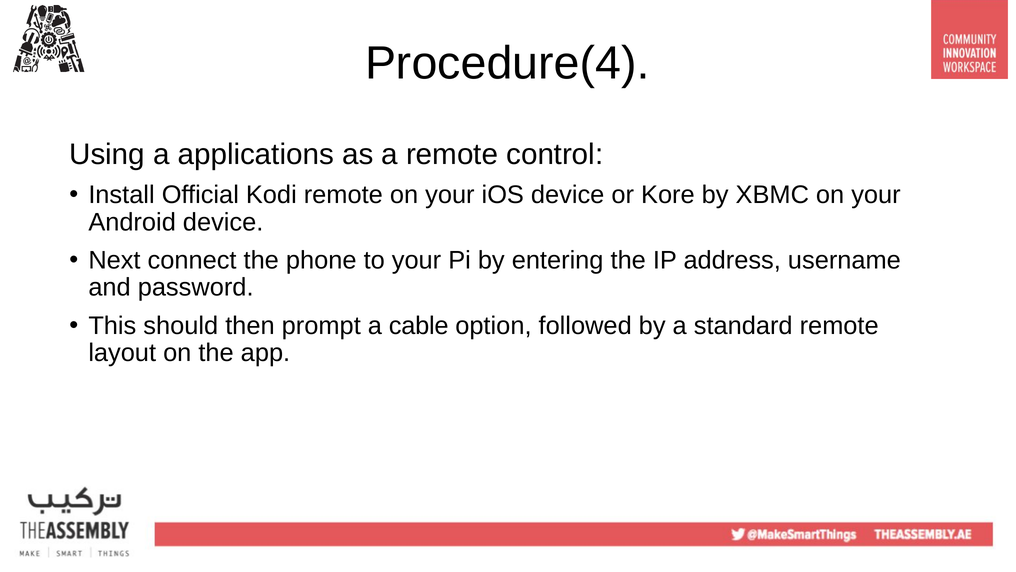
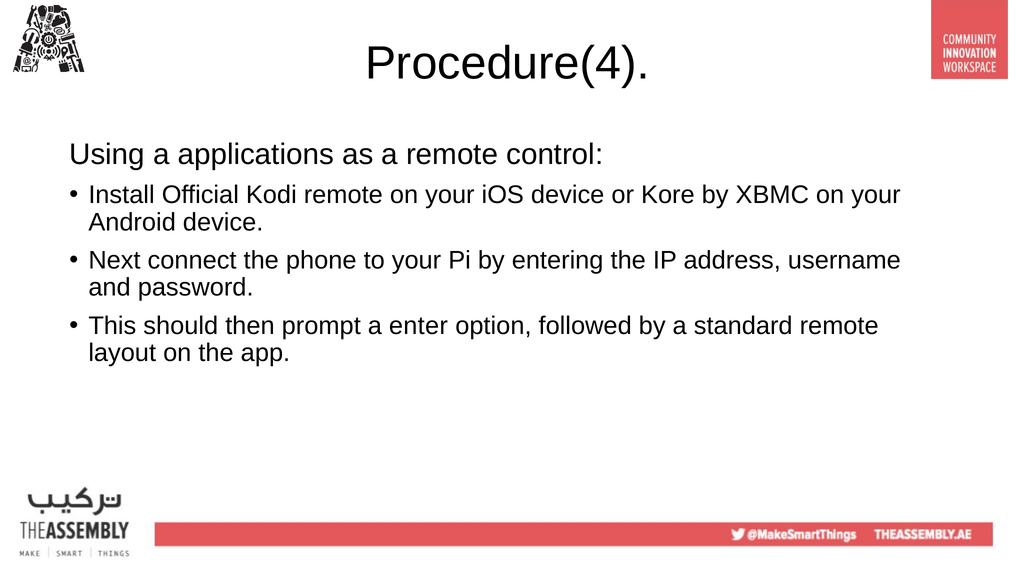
cable: cable -> enter
